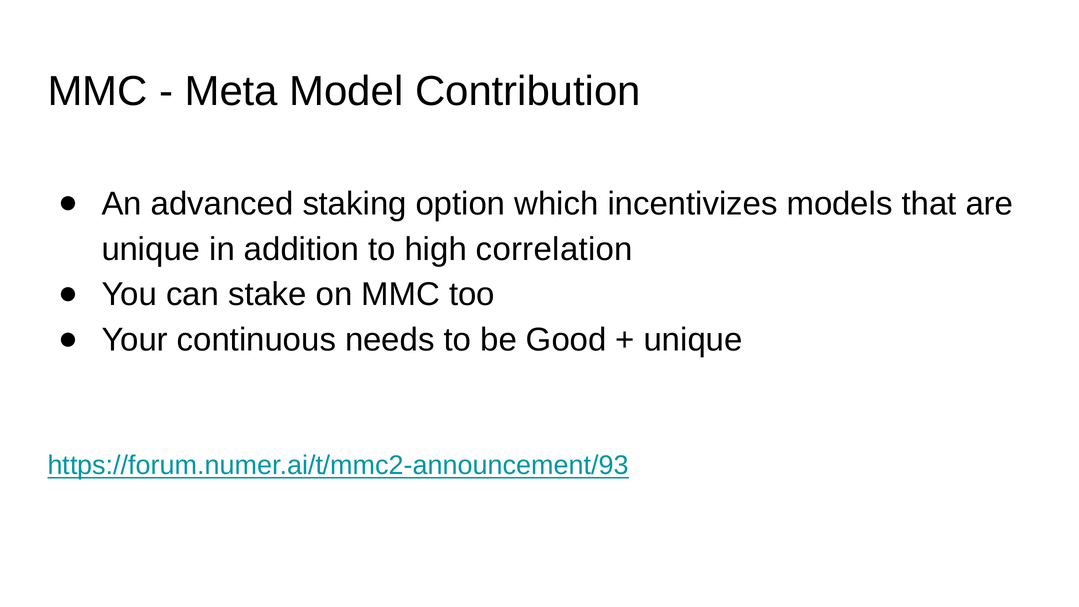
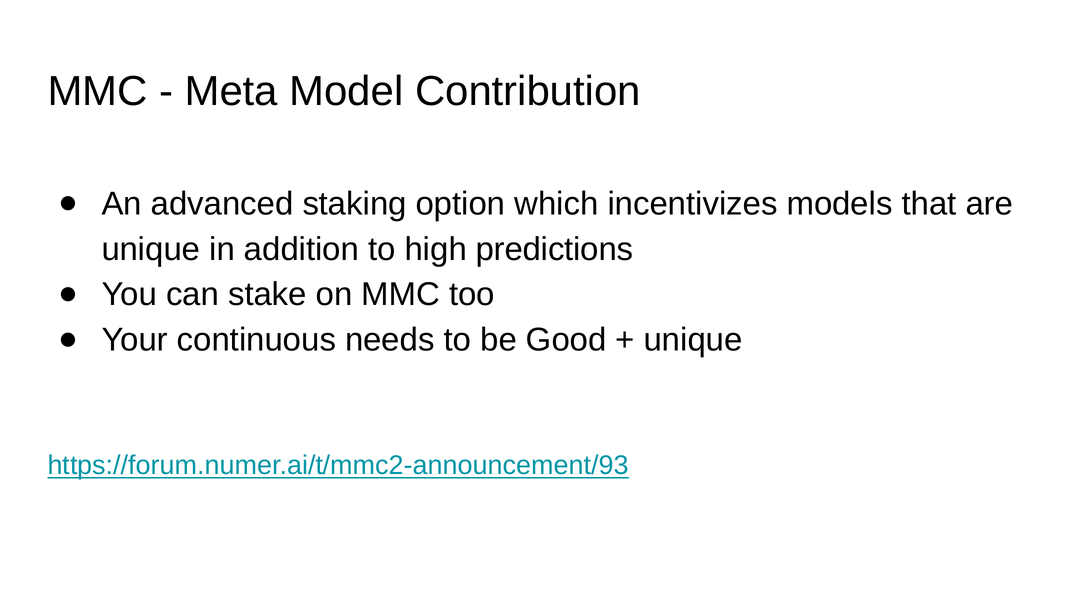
correlation: correlation -> predictions
